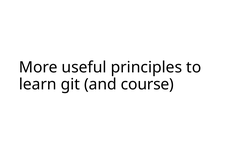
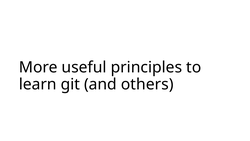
course: course -> others
